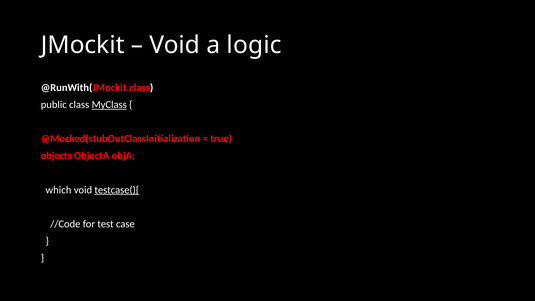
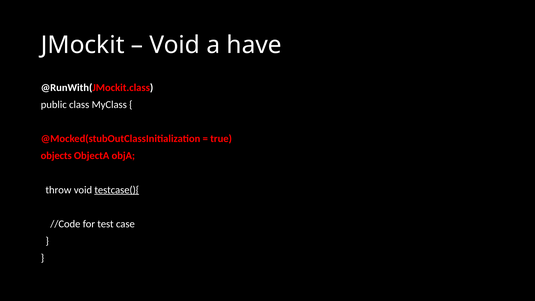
logic: logic -> have
MyClass underline: present -> none
which: which -> throw
